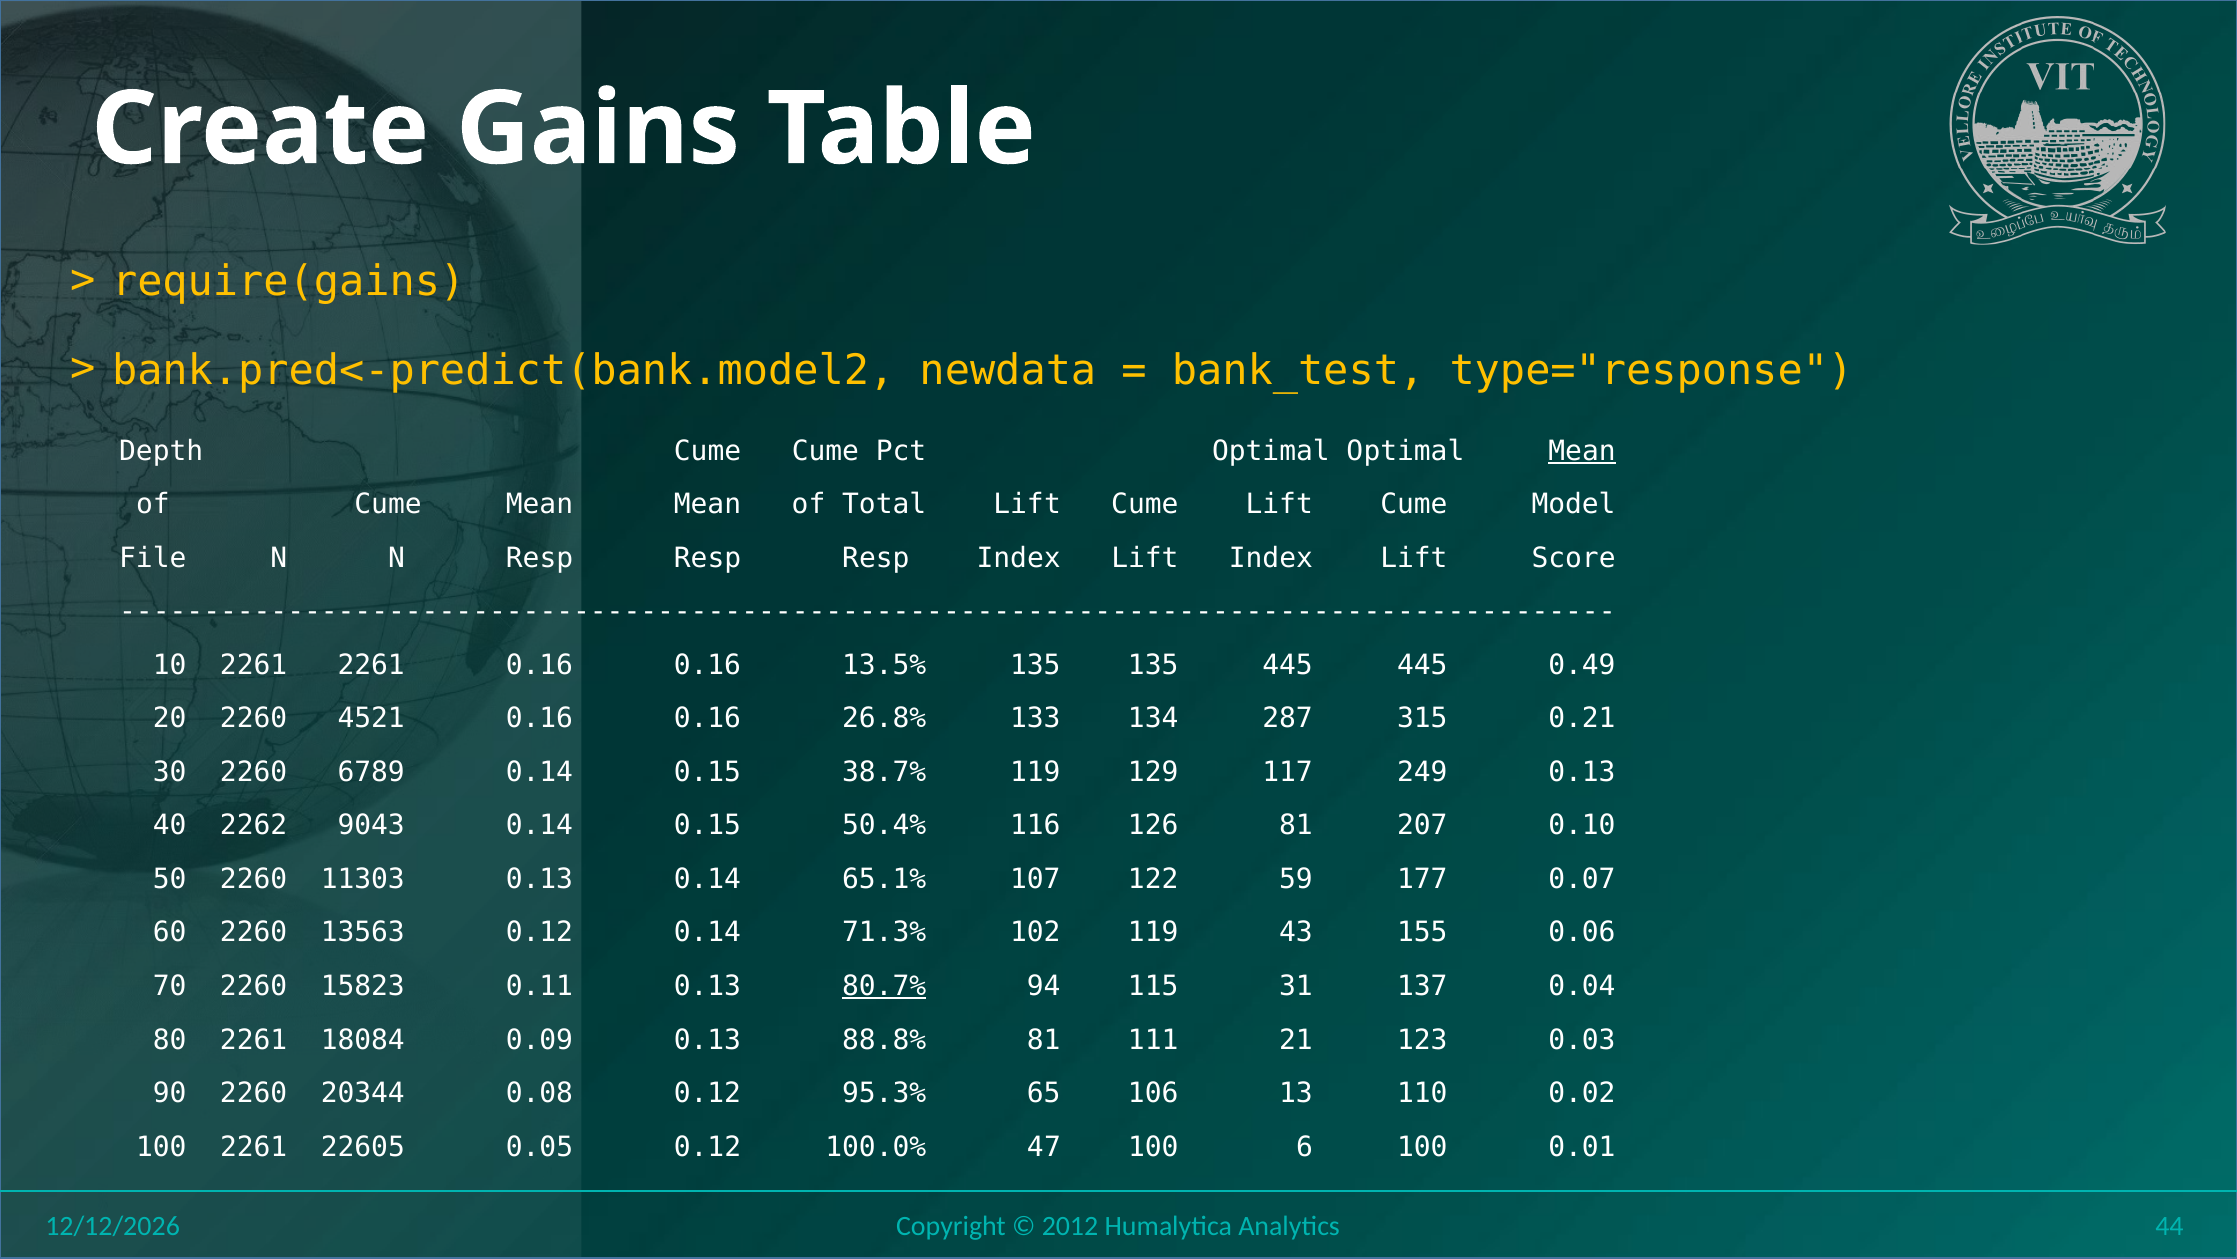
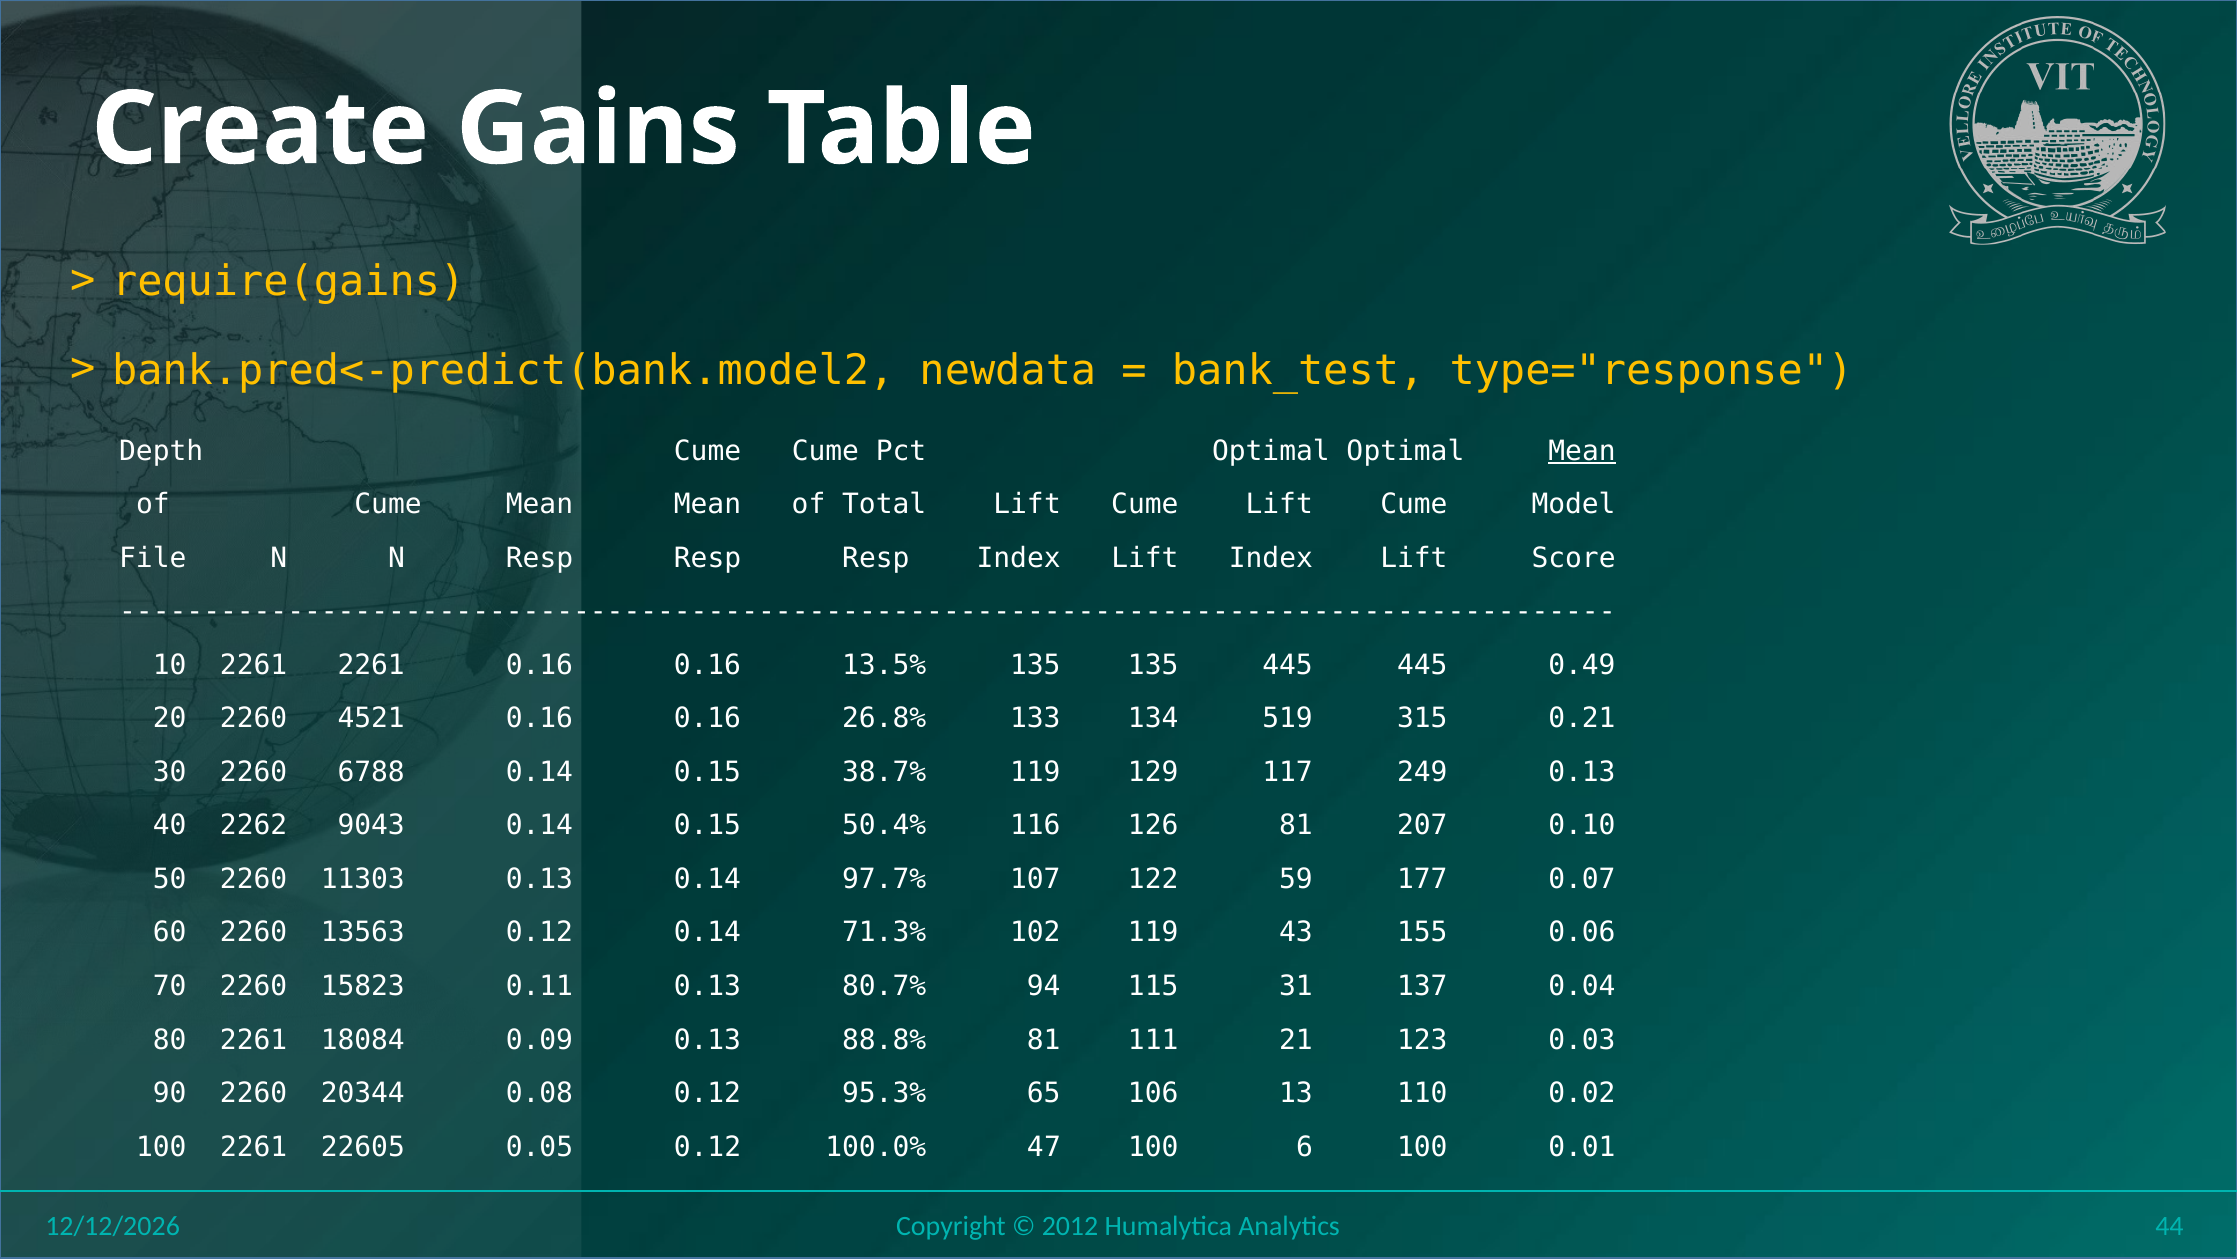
287: 287 -> 519
6789: 6789 -> 6788
65.1%: 65.1% -> 97.7%
80.7% underline: present -> none
